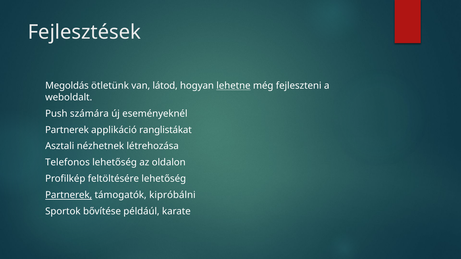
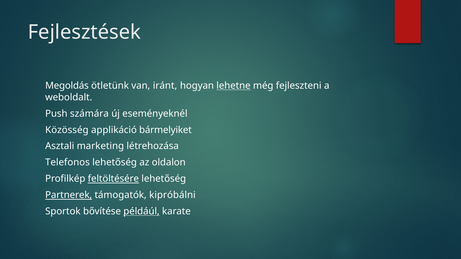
látod: látod -> iránt
Partnerek at (67, 130): Partnerek -> Közösség
ranglistákat: ranglistákat -> bármelyiket
nézhetnek: nézhetnek -> marketing
feltöltésére underline: none -> present
példáúl underline: none -> present
